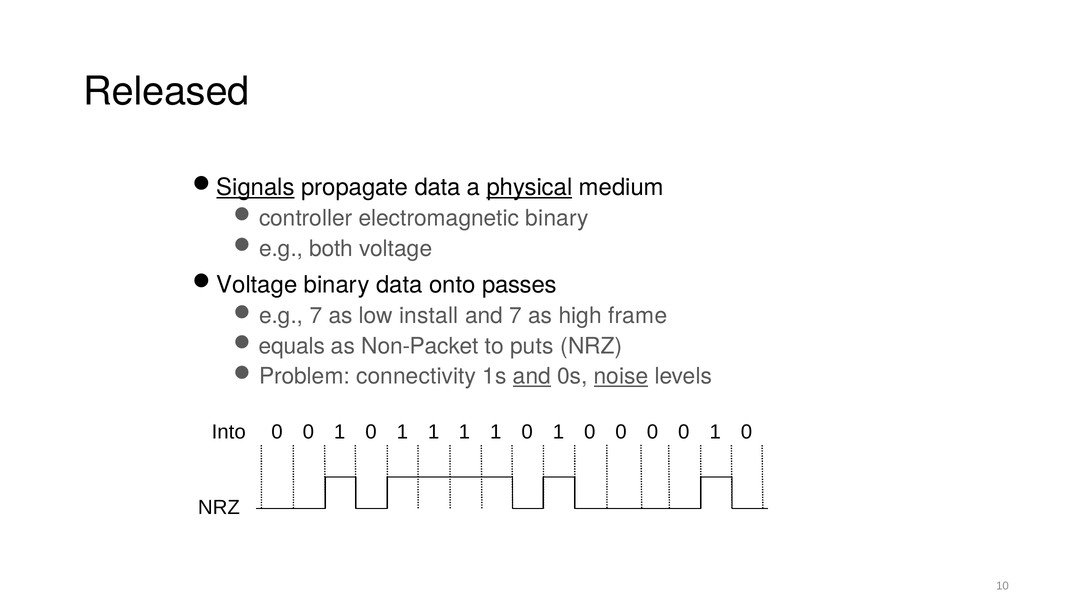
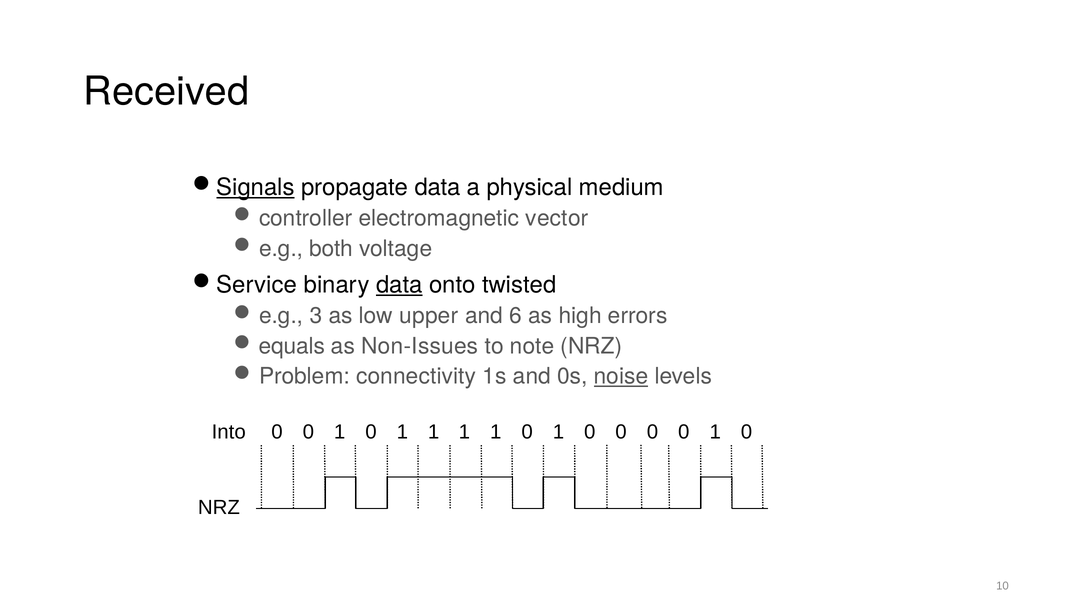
Released: Released -> Received
physical underline: present -> none
electromagnetic binary: binary -> vector
Voltage at (257, 285): Voltage -> Service
data at (399, 285) underline: none -> present
passes: passes -> twisted
e.g 7: 7 -> 3
install: install -> upper
and 7: 7 -> 6
frame: frame -> errors
Non-Packet: Non-Packet -> Non-Issues
puts: puts -> note
and at (532, 377) underline: present -> none
